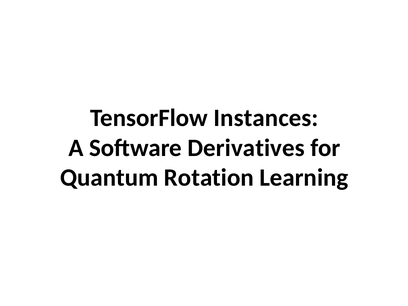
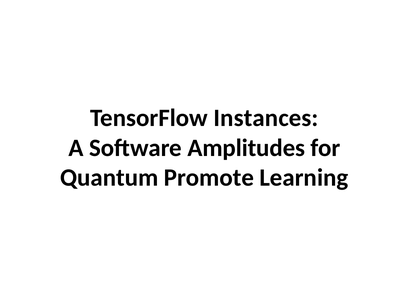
Derivatives: Derivatives -> Amplitudes
Rotation: Rotation -> Promote
